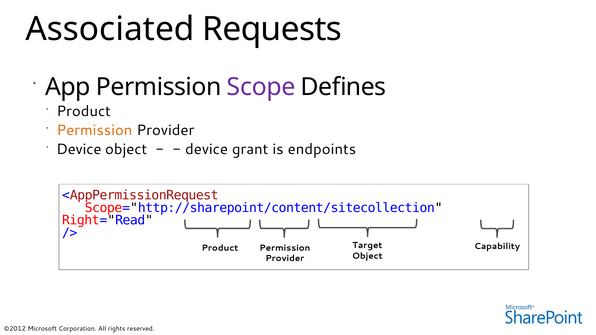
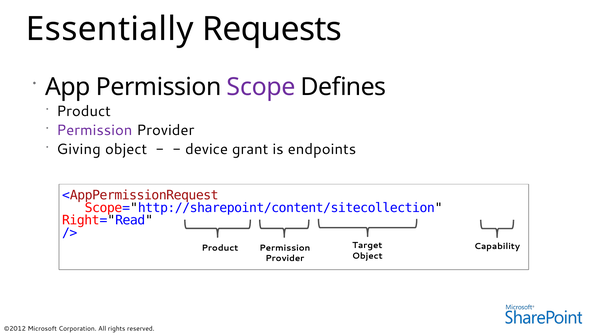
Associated: Associated -> Essentially
Permission at (94, 130) colour: orange -> purple
Device at (79, 150): Device -> Giving
